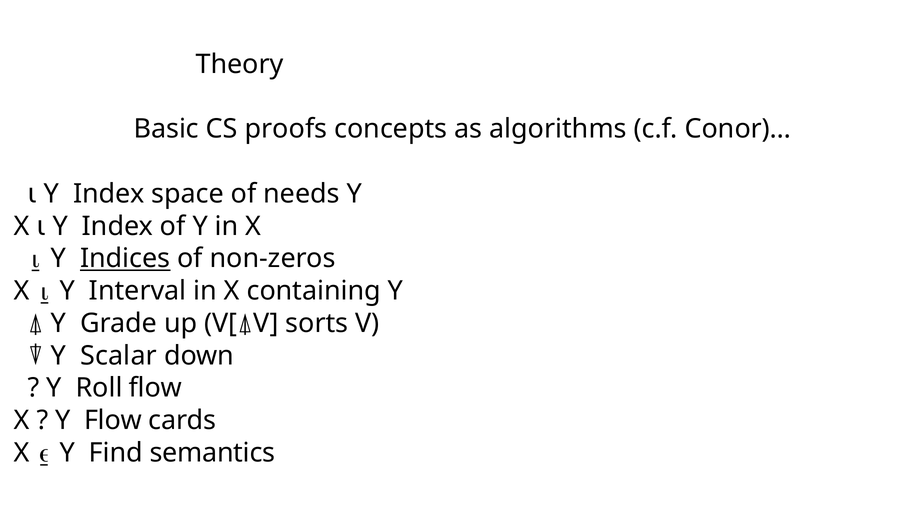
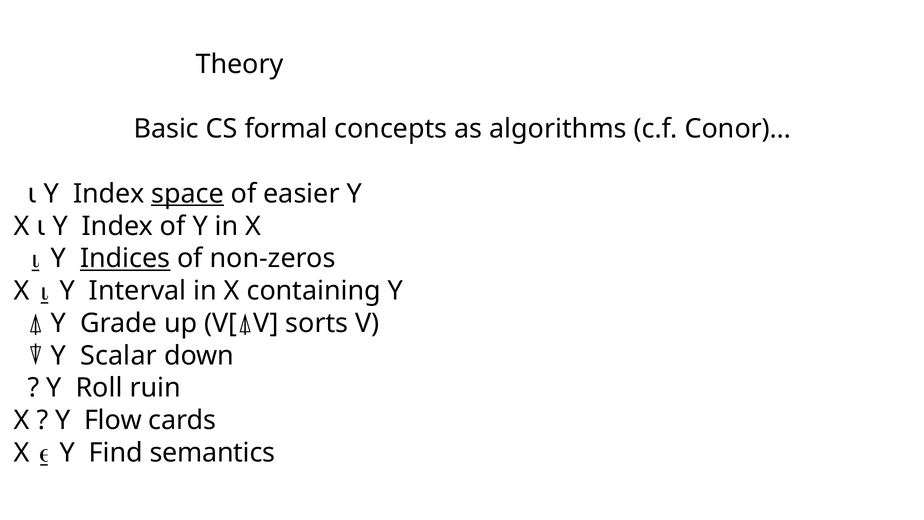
proofs: proofs -> formal
space underline: none -> present
needs: needs -> easier
Roll flow: flow -> ruin
